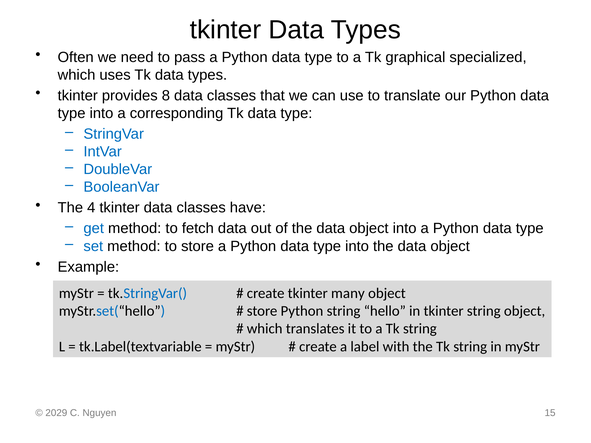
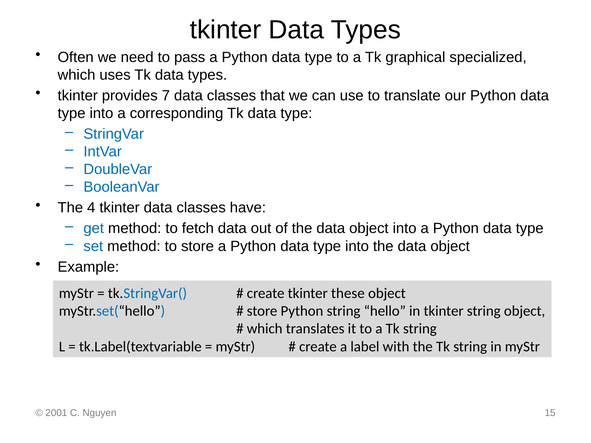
8: 8 -> 7
many: many -> these
2029: 2029 -> 2001
